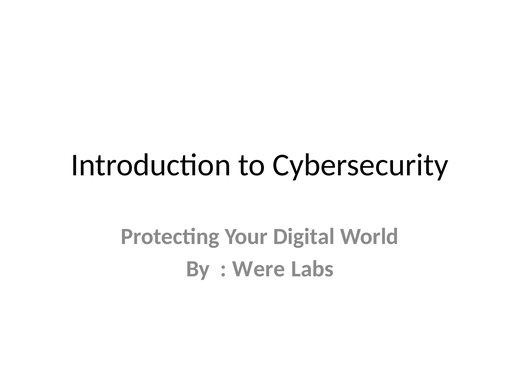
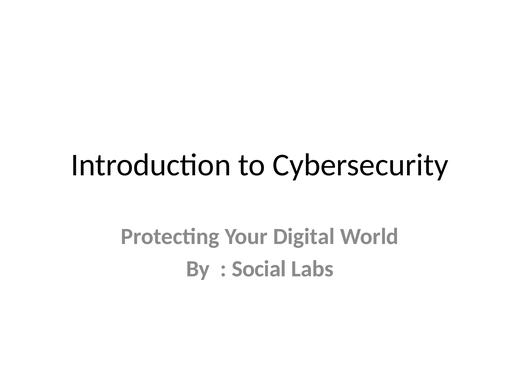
Were: Were -> Social
